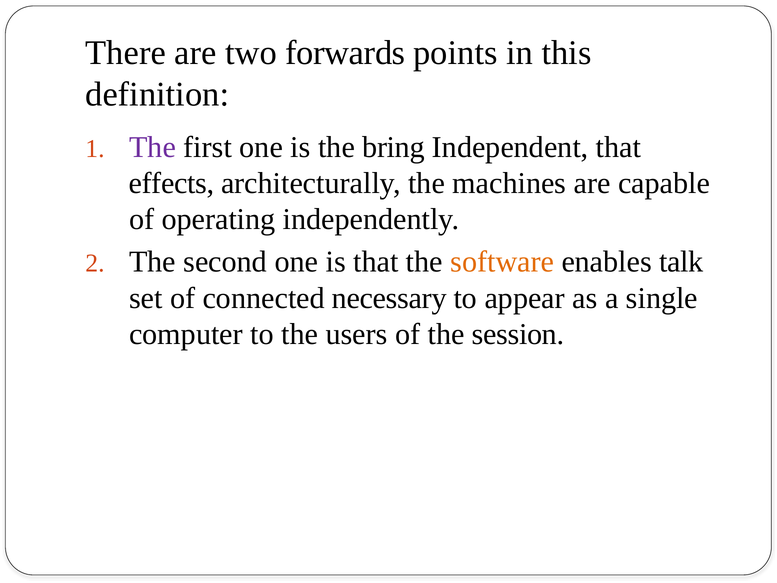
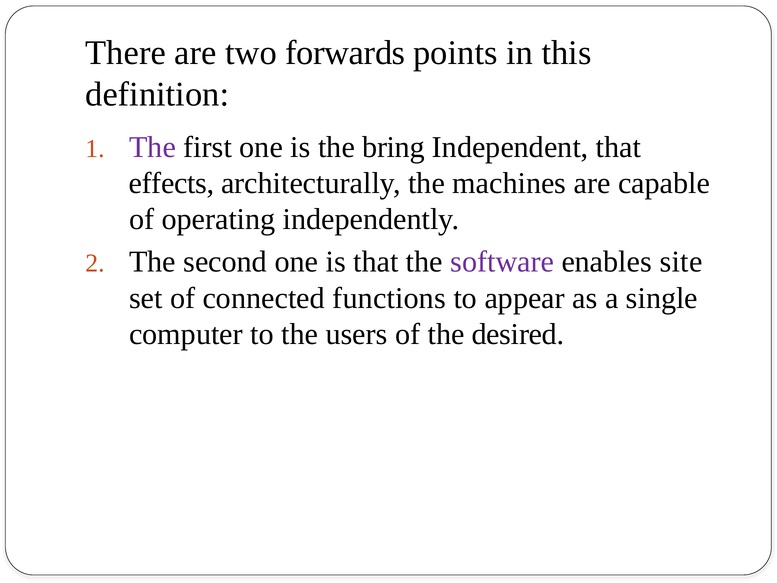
software colour: orange -> purple
talk: talk -> site
necessary: necessary -> functions
session: session -> desired
